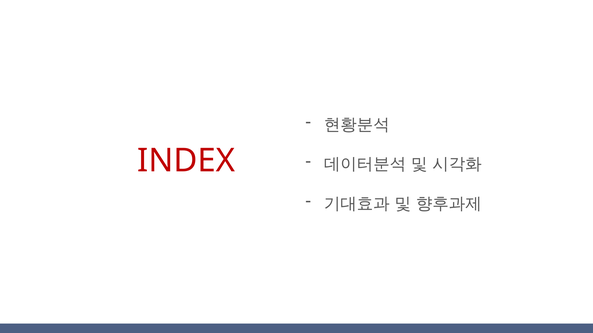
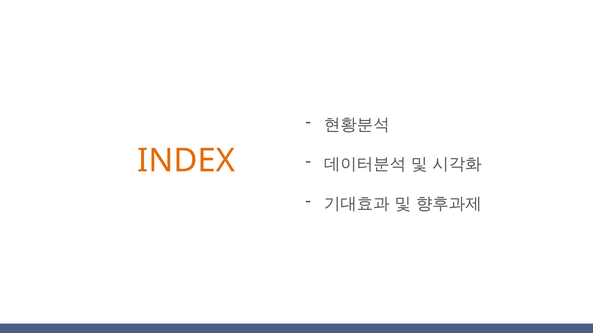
INDEX colour: red -> orange
